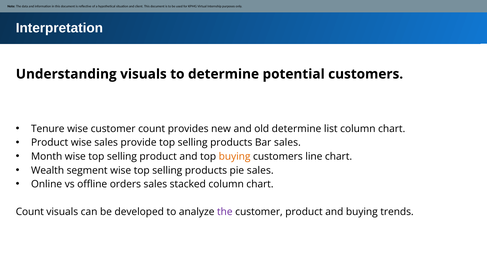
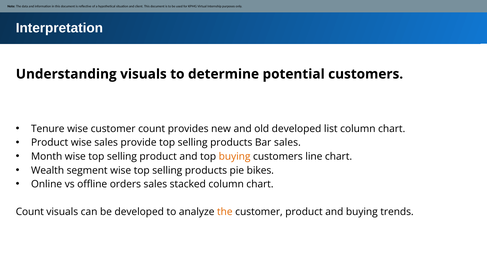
old determine: determine -> developed
pie sales: sales -> bikes
the at (225, 212) colour: purple -> orange
